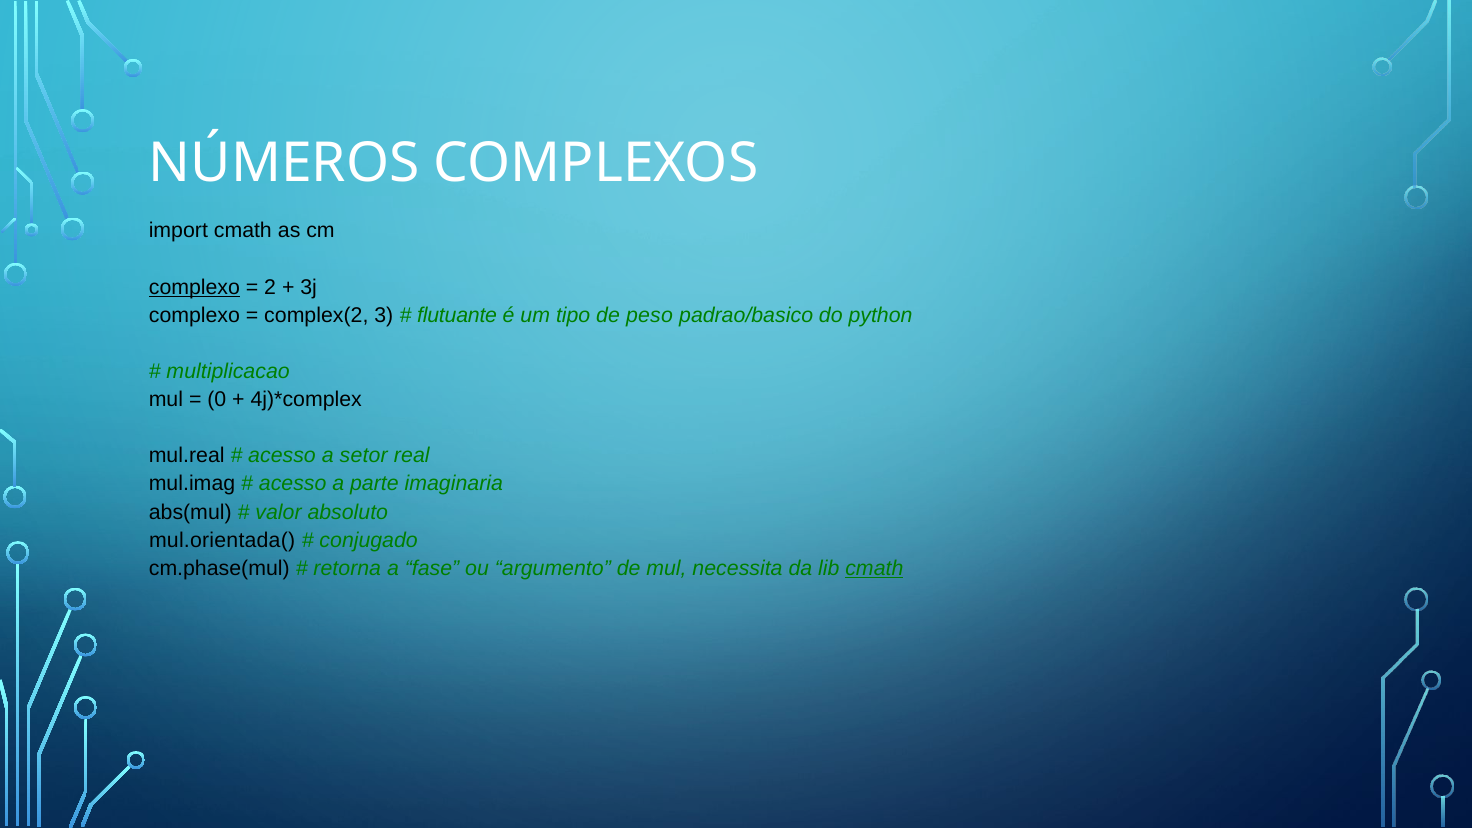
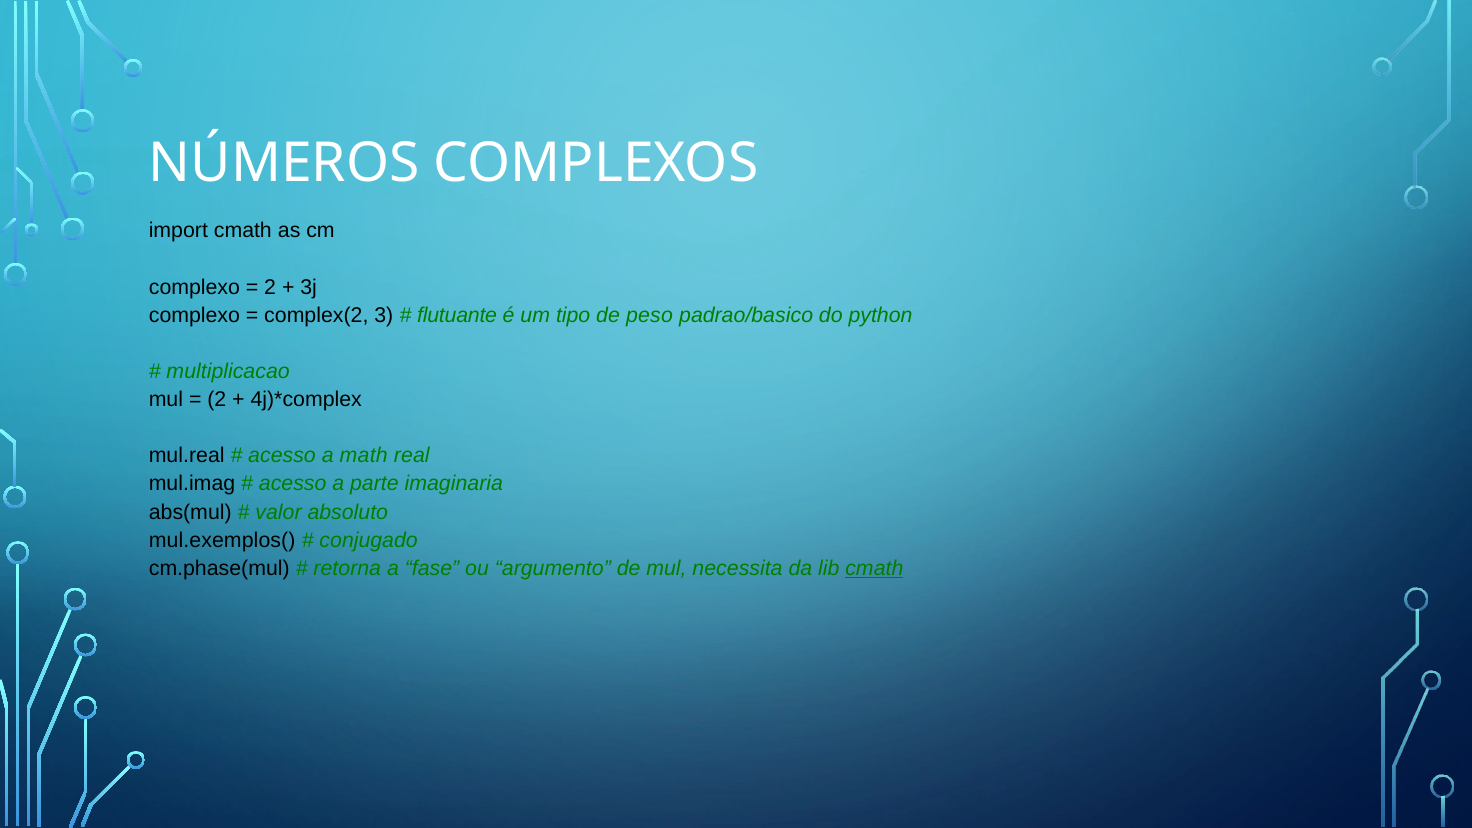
complexo at (194, 287) underline: present -> none
0 at (217, 400): 0 -> 2
setor: setor -> math
mul.orientada(: mul.orientada( -> mul.exemplos(
